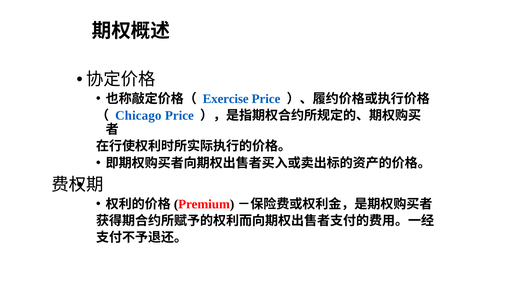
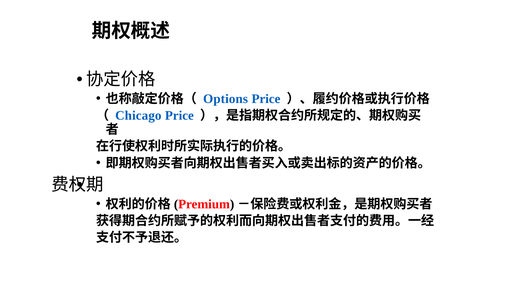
Exercise: Exercise -> Options
